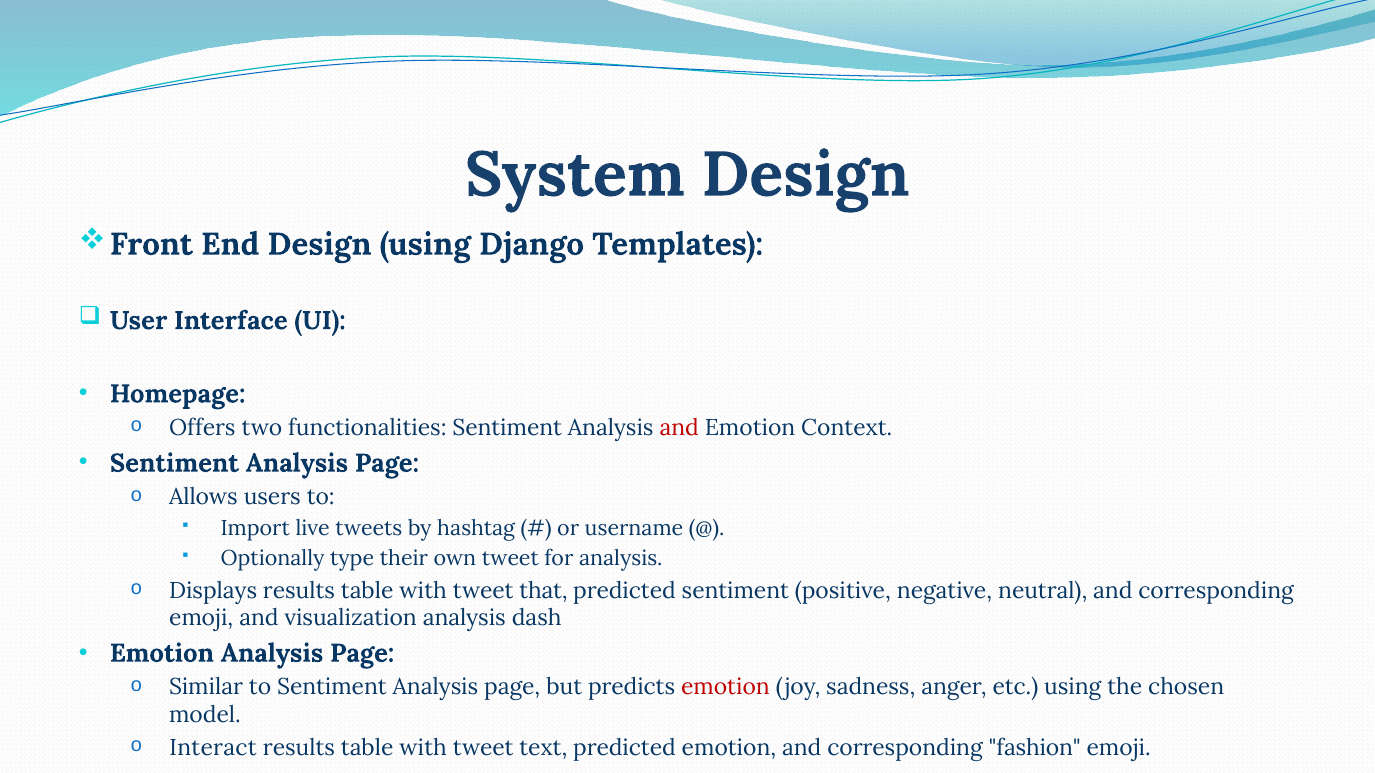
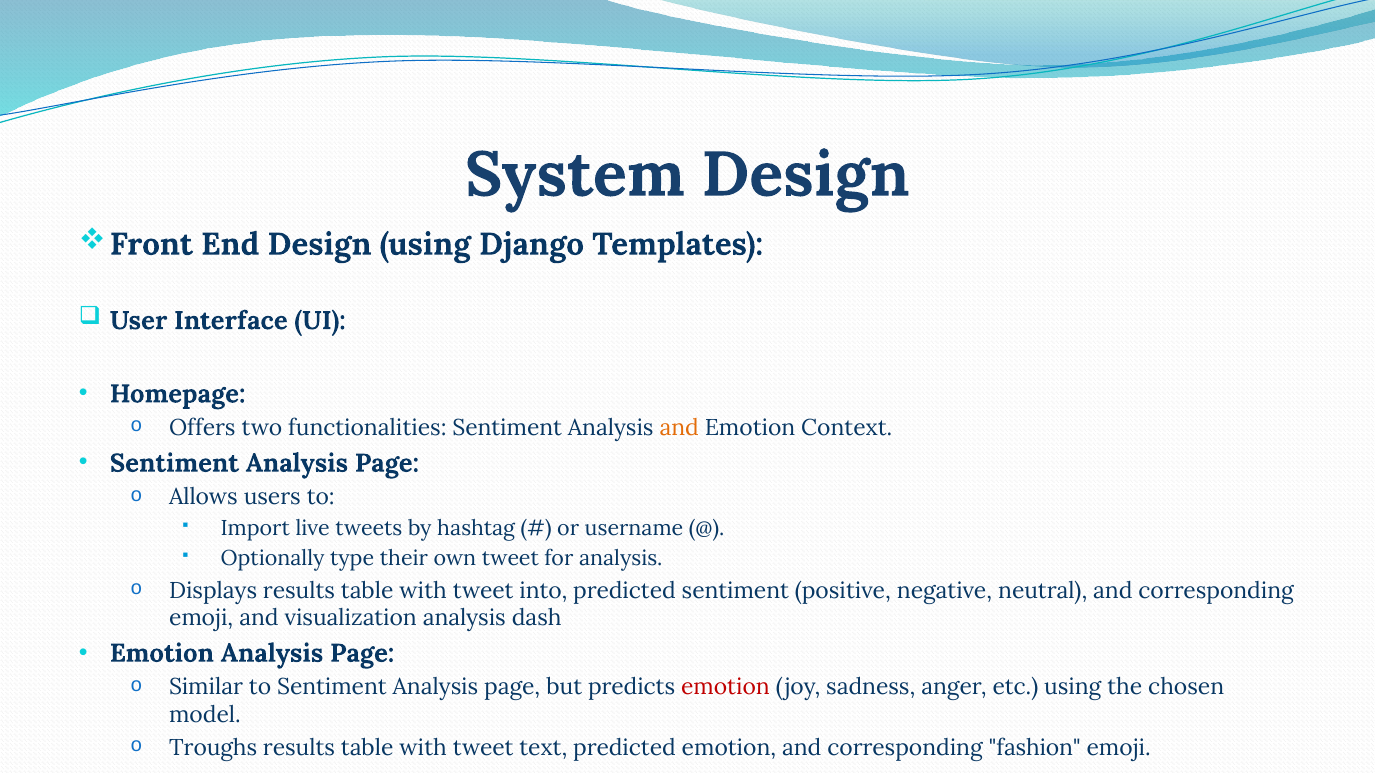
and at (679, 428) colour: red -> orange
that: that -> into
Interact: Interact -> Troughs
